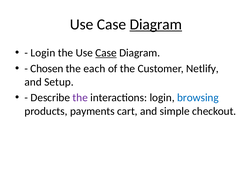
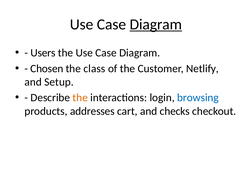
Login at (43, 53): Login -> Users
Case at (106, 53) underline: present -> none
each: each -> class
the at (80, 98) colour: purple -> orange
payments: payments -> addresses
simple: simple -> checks
